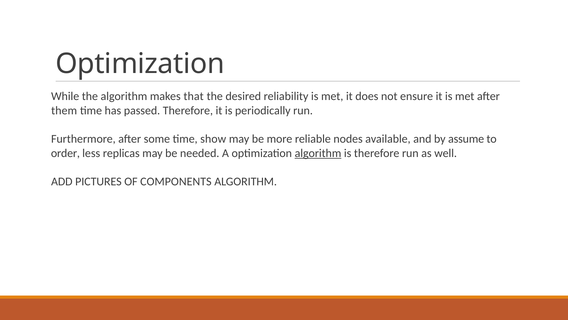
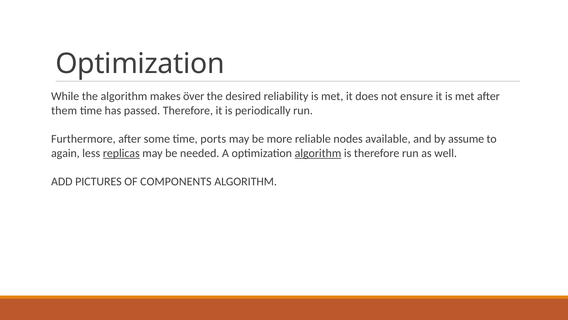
that: that -> över
show: show -> ports
order: order -> again
replicas underline: none -> present
